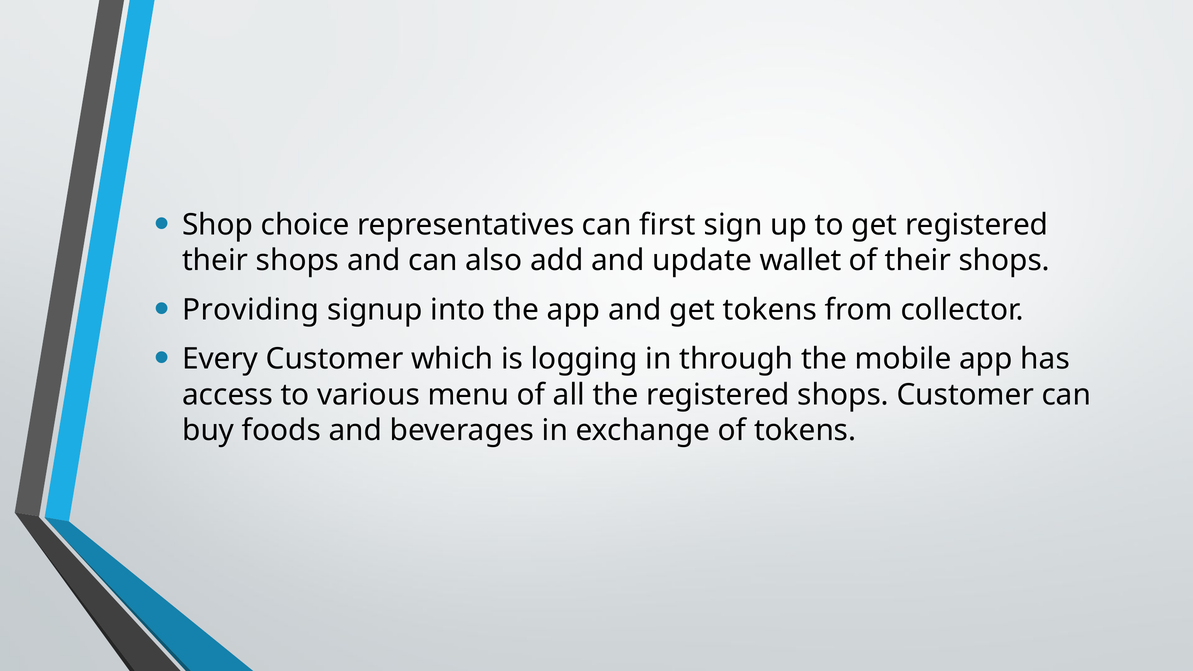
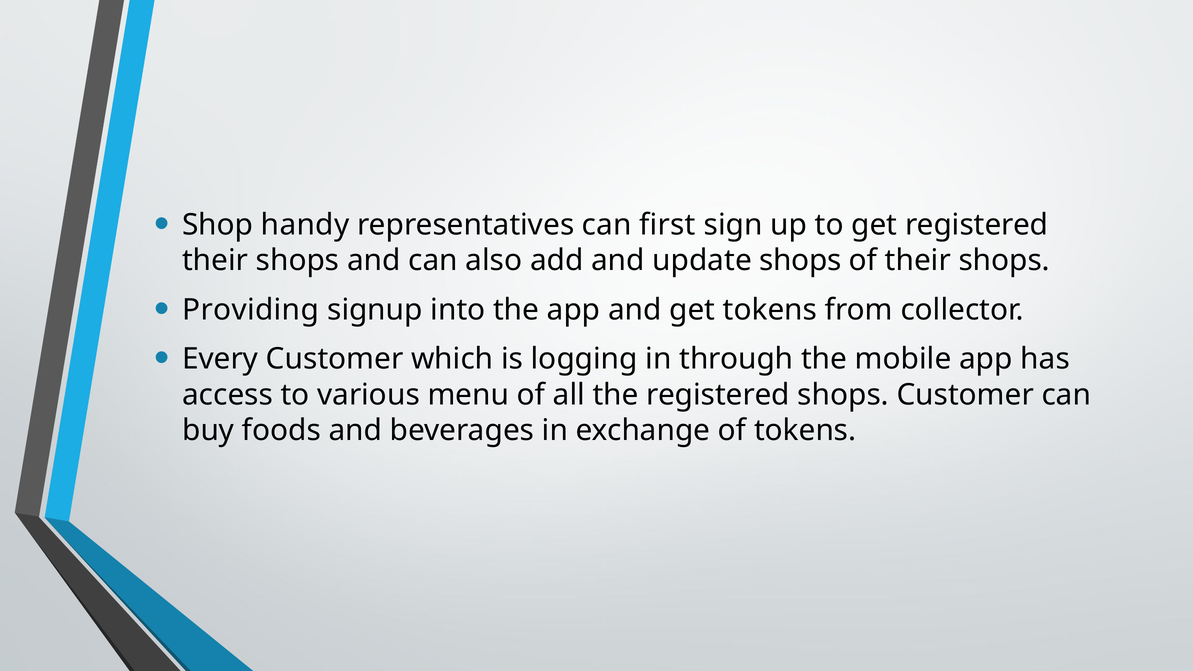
choice: choice -> handy
update wallet: wallet -> shops
